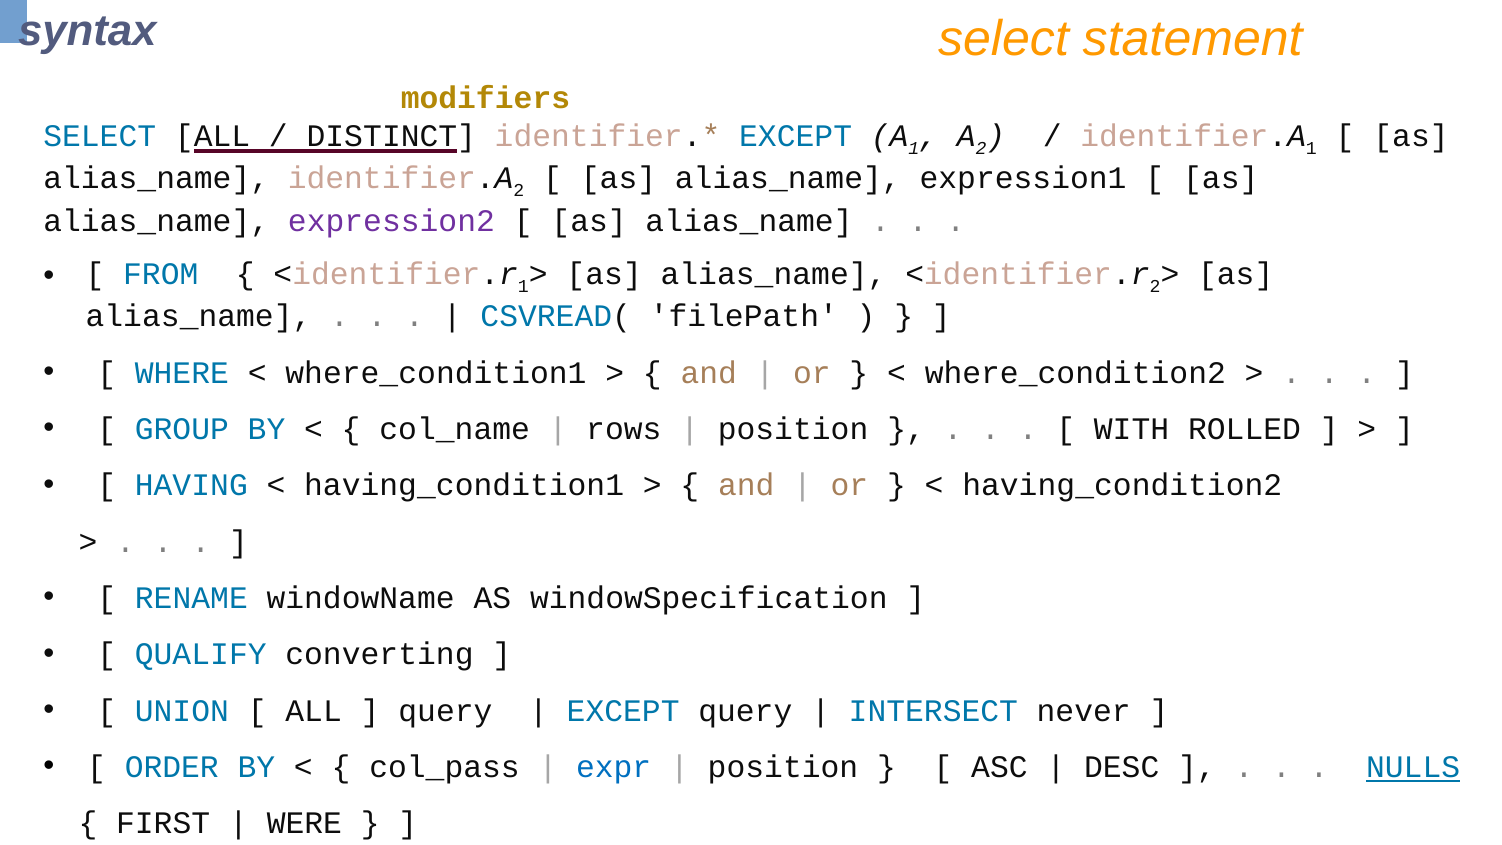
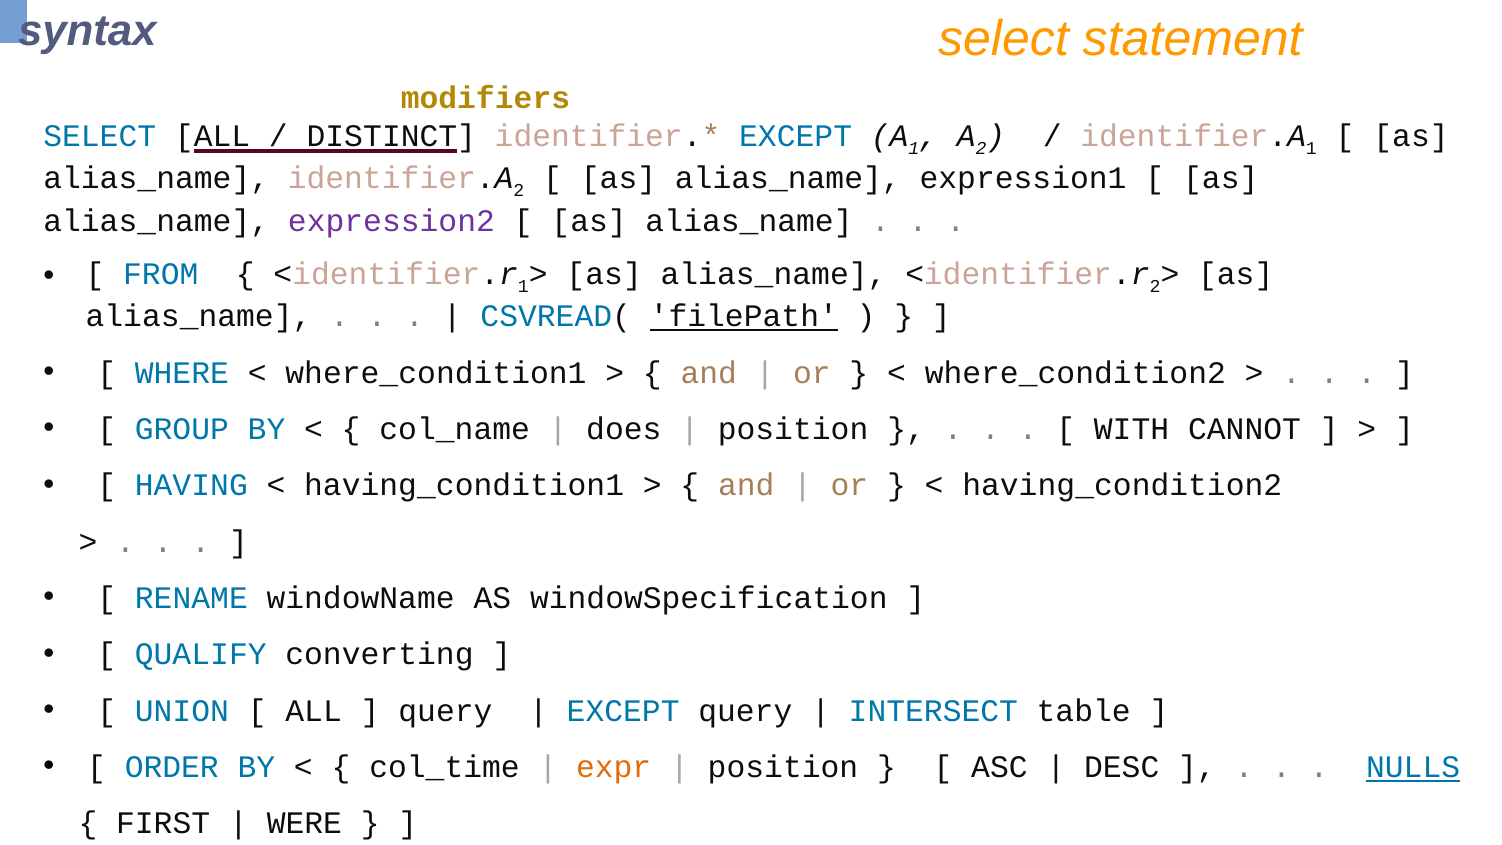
filePath underline: none -> present
rows at (624, 429): rows -> does
ROLLED: ROLLED -> CANNOT
never: never -> table
col_pass: col_pass -> col_time
expr colour: blue -> orange
